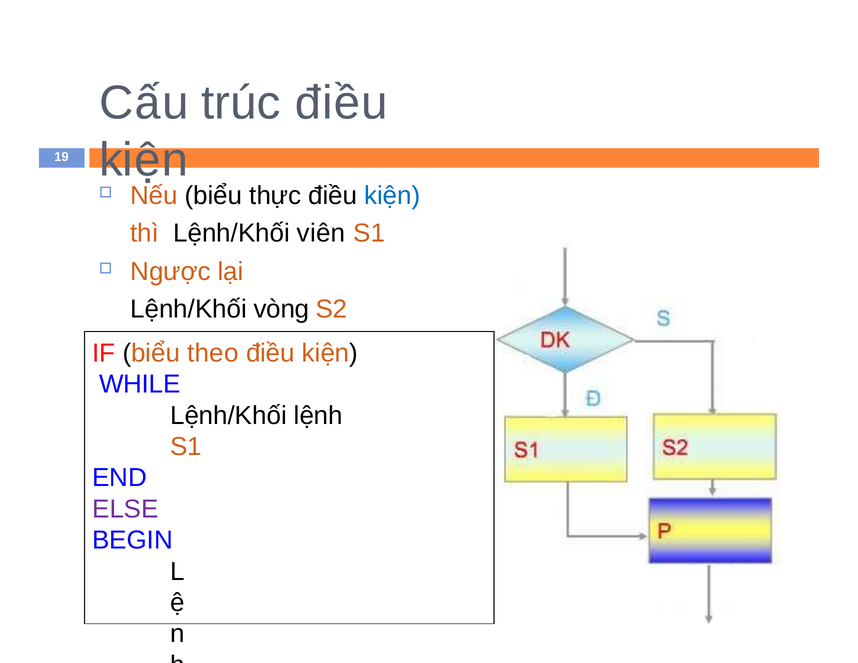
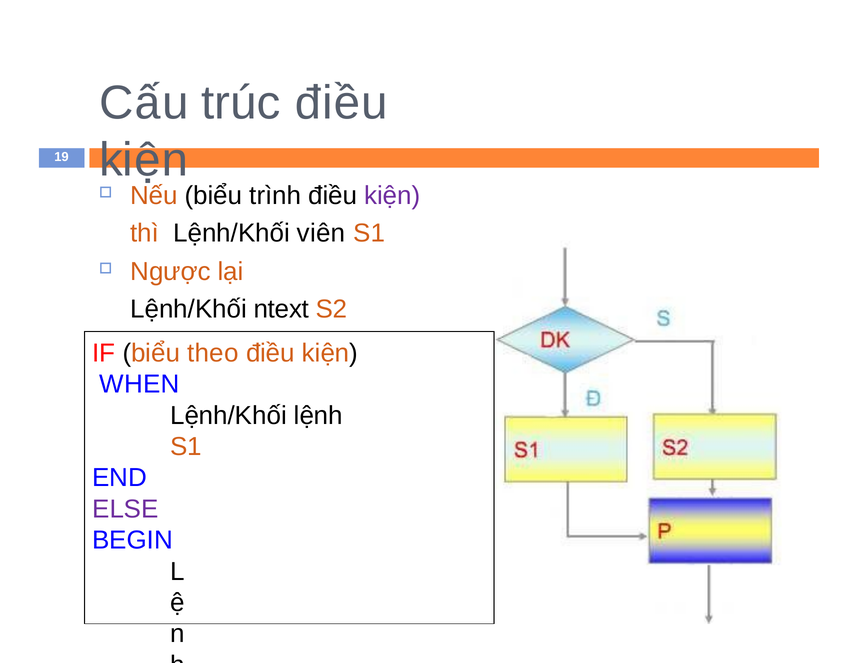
thực: thực -> trình
kiện at (392, 196) colour: blue -> purple
vòng: vòng -> ntext
WHILE: WHILE -> WHEN
